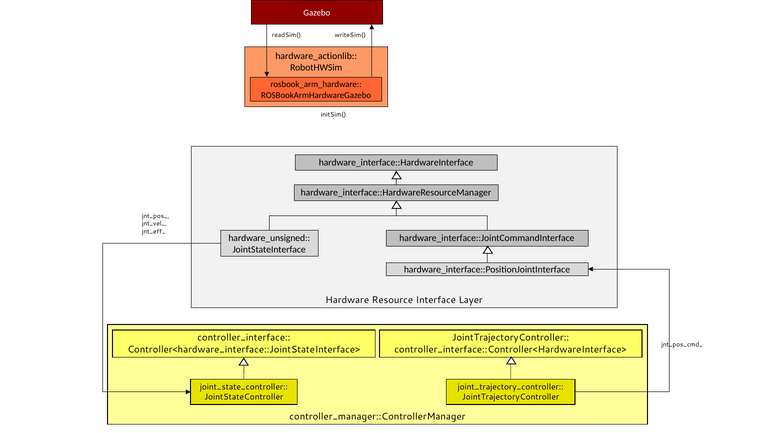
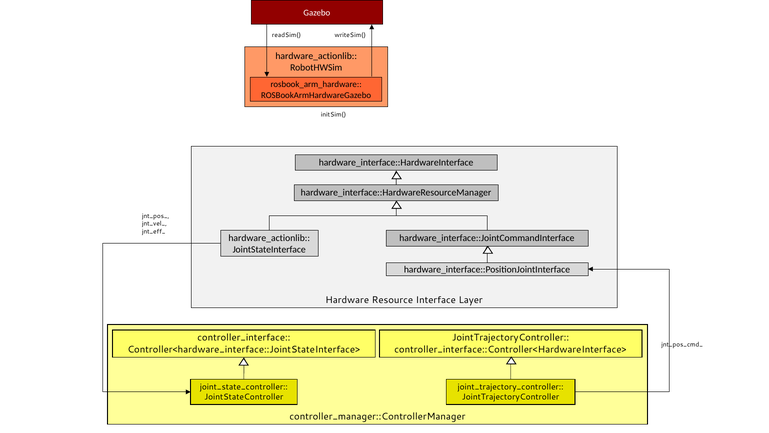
hardware_unsigned at (269, 238): hardware_unsigned -> hardware_actionlib
